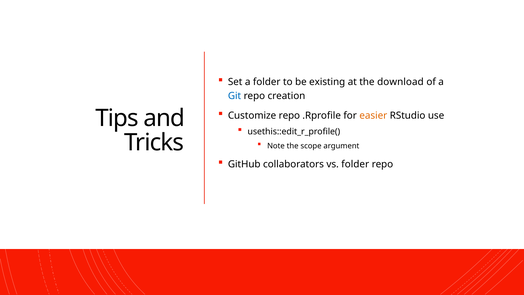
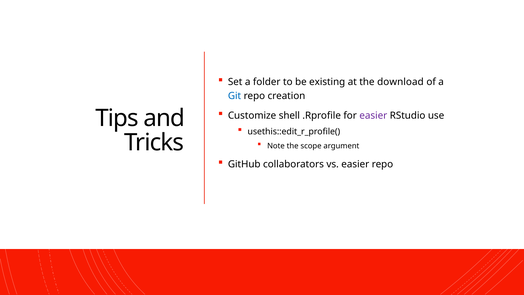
Customize repo: repo -> shell
easier at (373, 116) colour: orange -> purple
vs folder: folder -> easier
